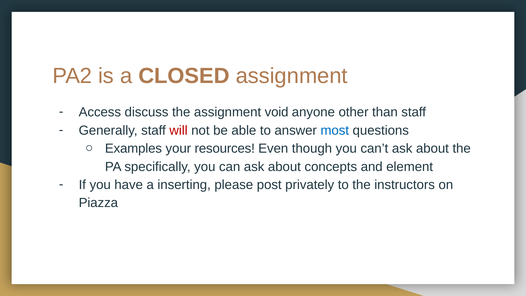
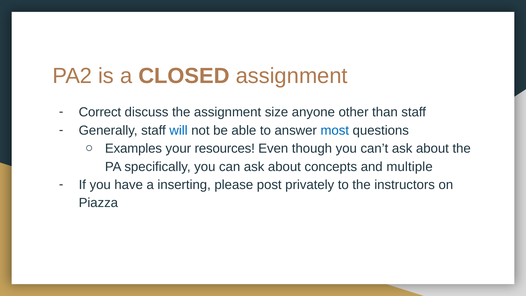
Access: Access -> Correct
void: void -> size
will colour: red -> blue
element: element -> multiple
